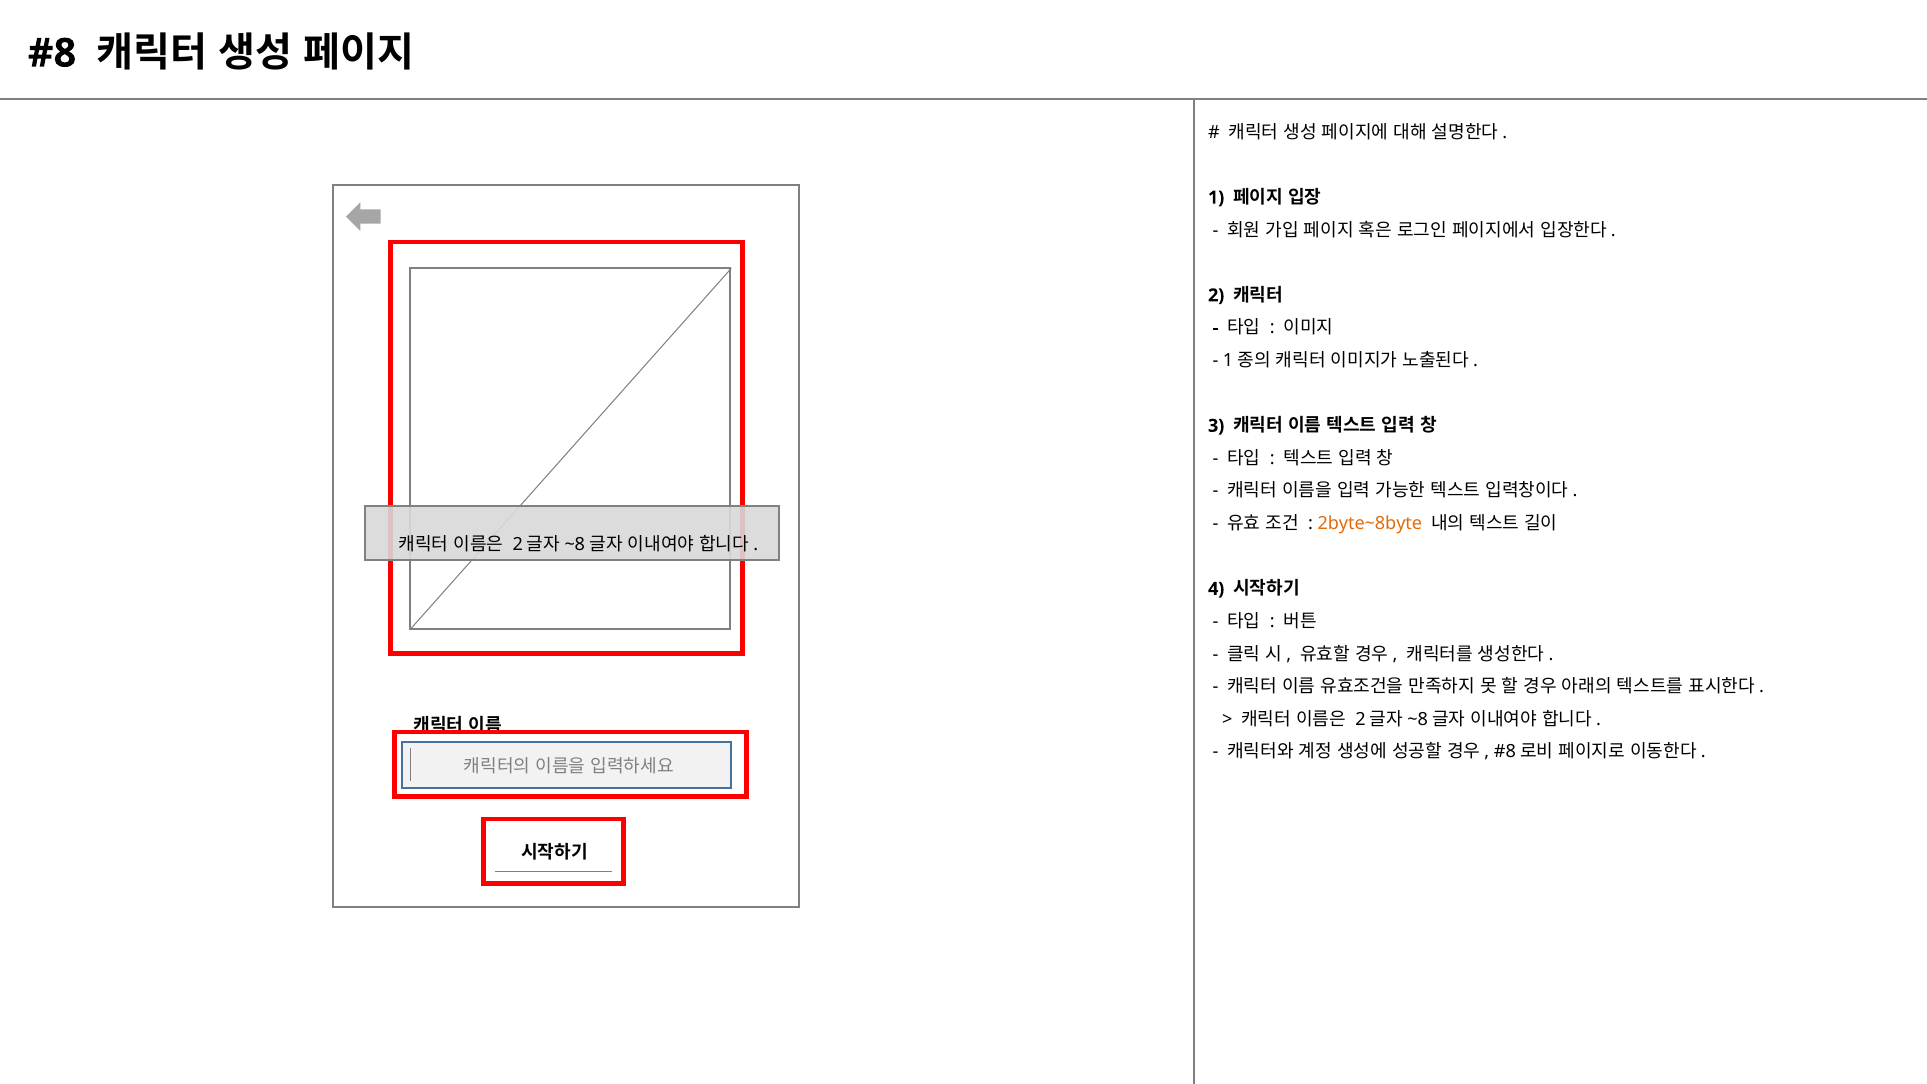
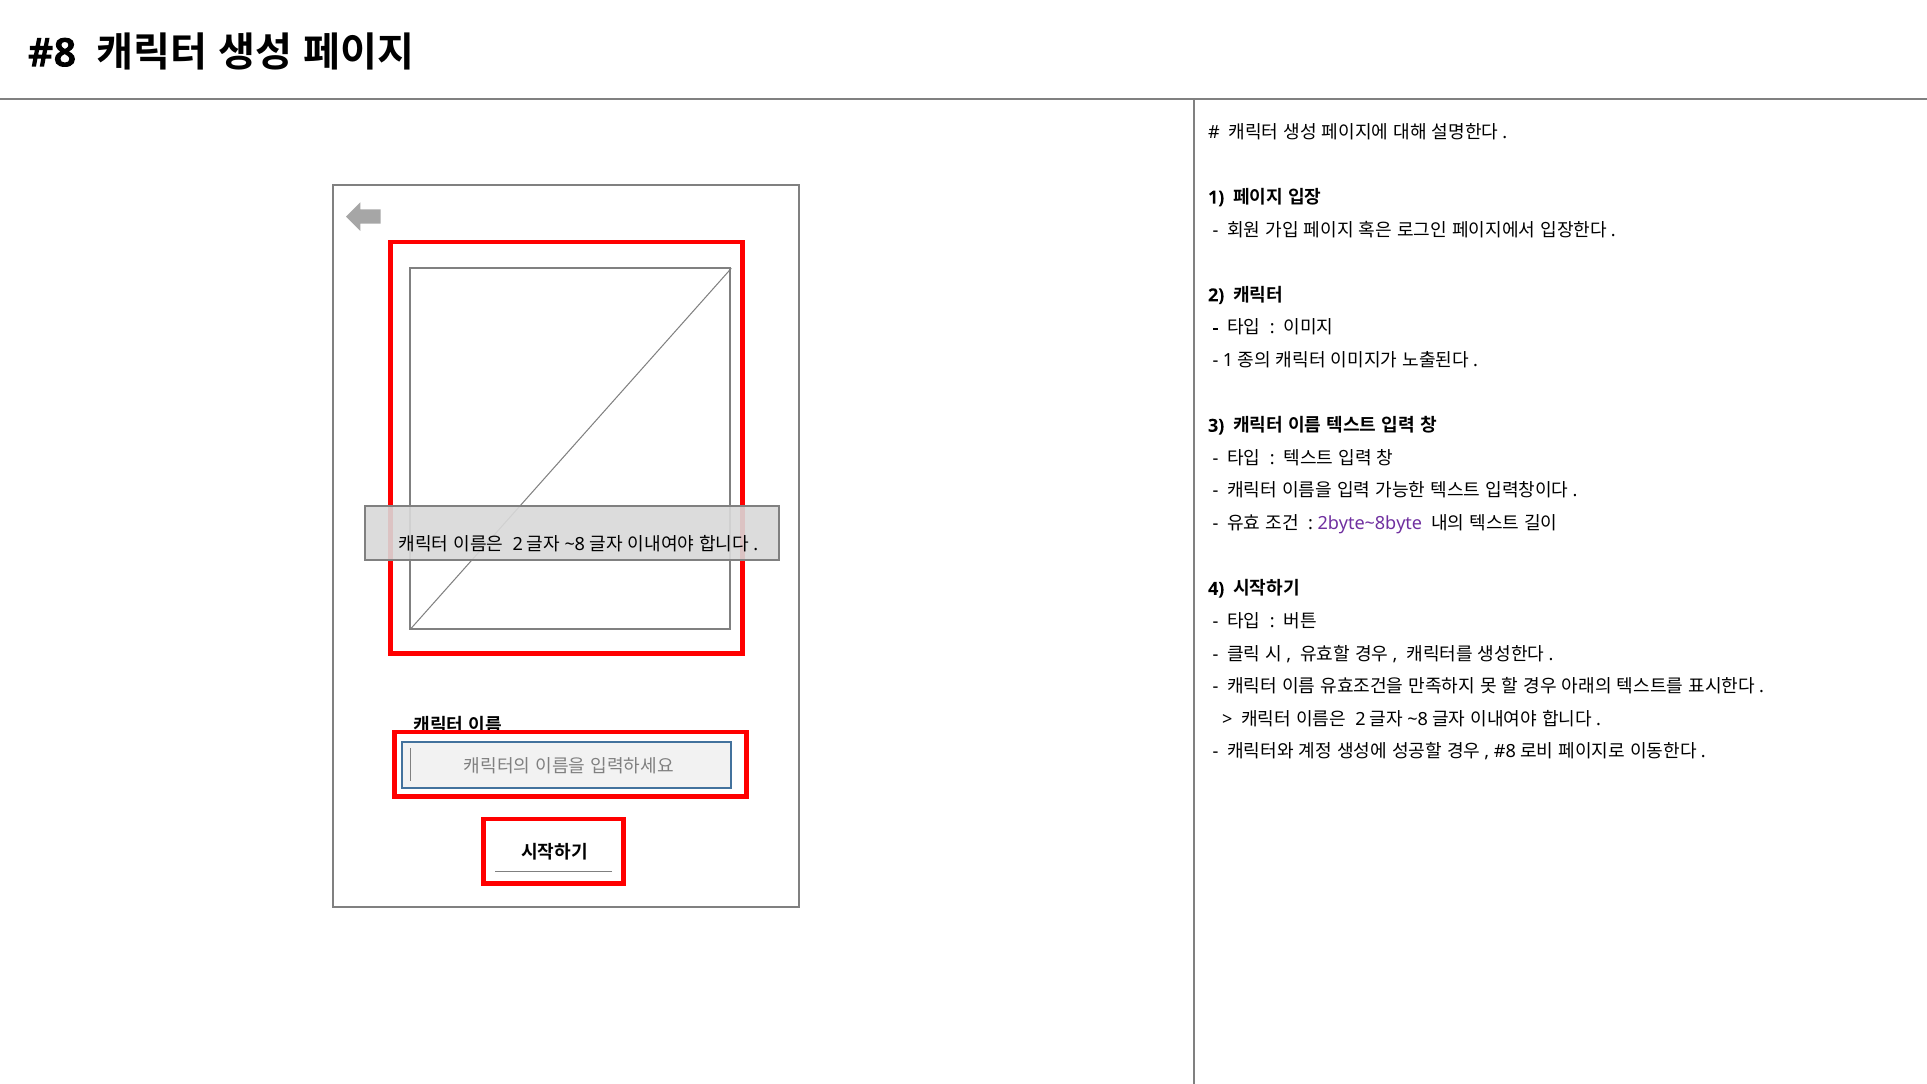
2byte~8byte colour: orange -> purple
